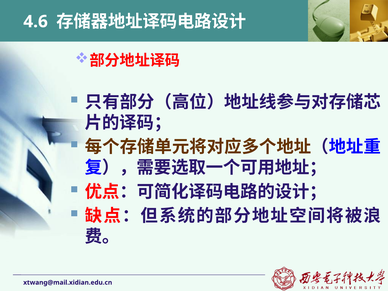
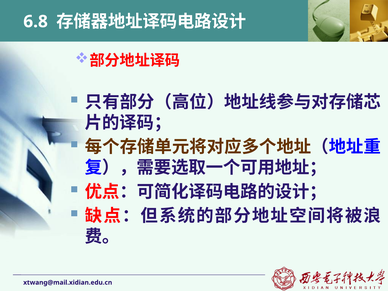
4.6: 4.6 -> 6.8
